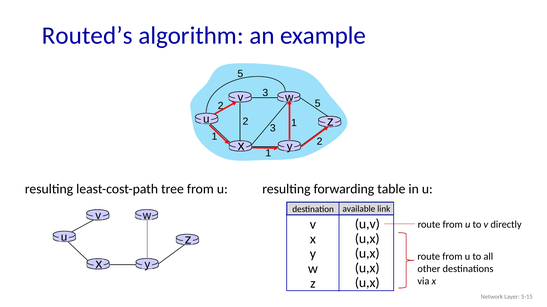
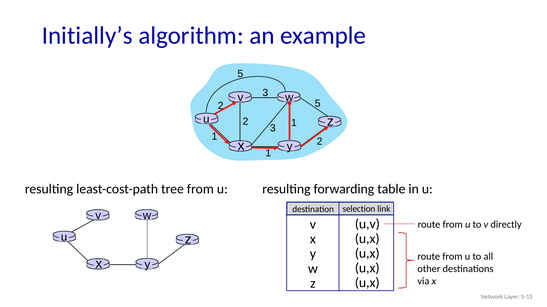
Routed’s: Routed’s -> Initially’s
available: available -> selection
